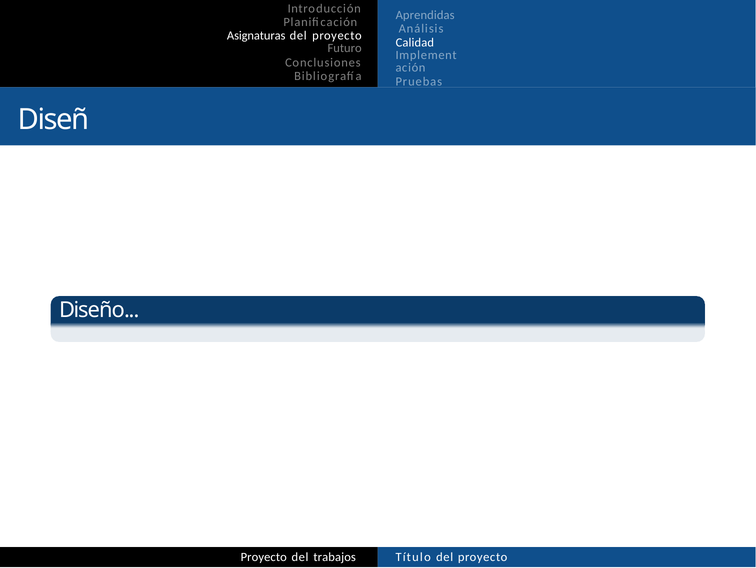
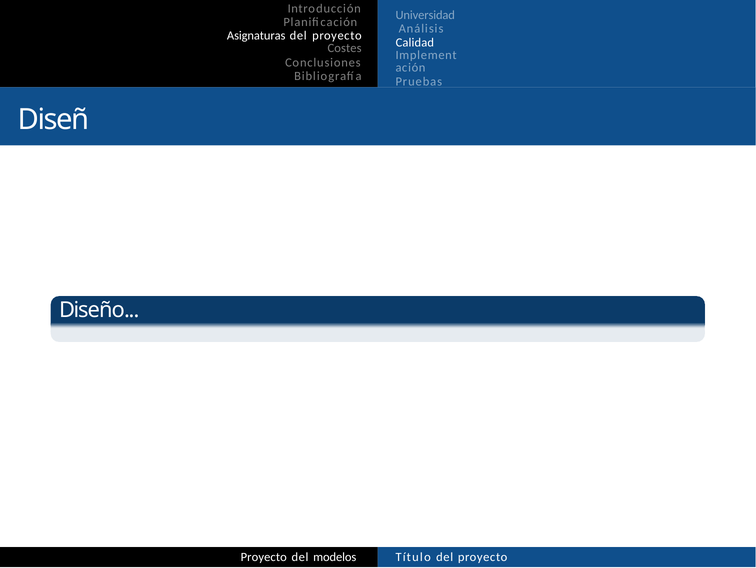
Aprendidas: Aprendidas -> Universidad
Futuro: Futuro -> Costes
trabajos: trabajos -> modelos
